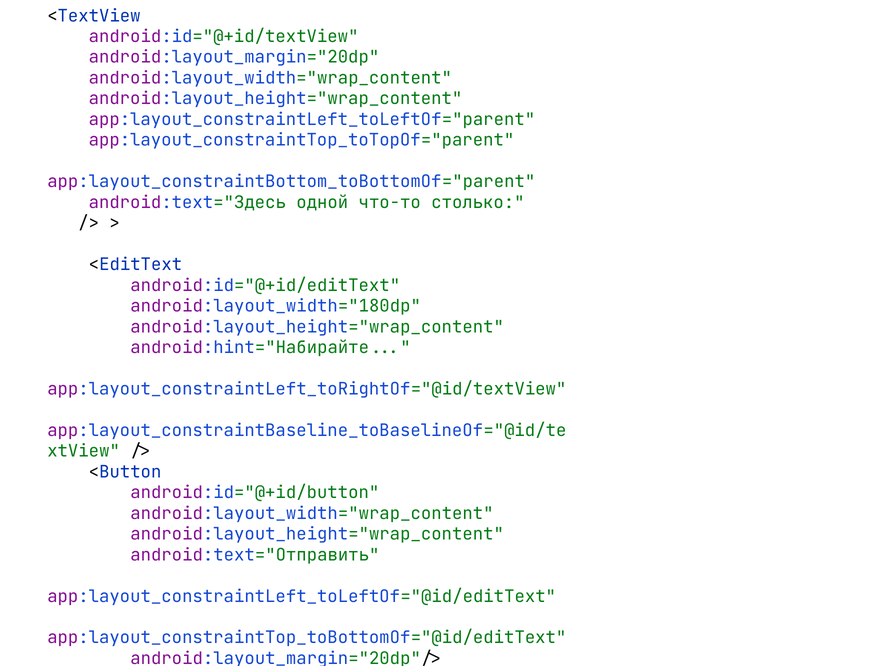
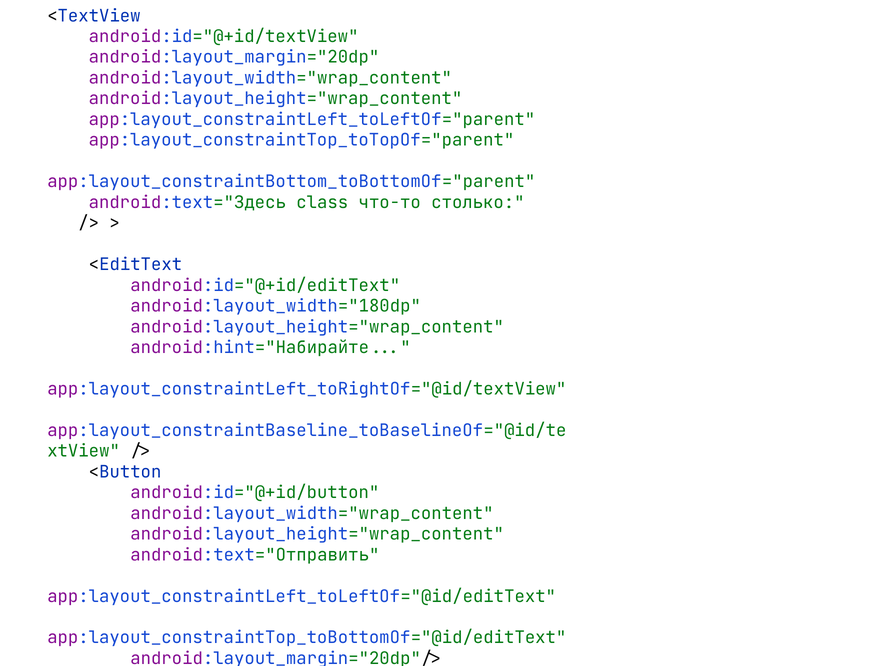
одной: одной -> class
